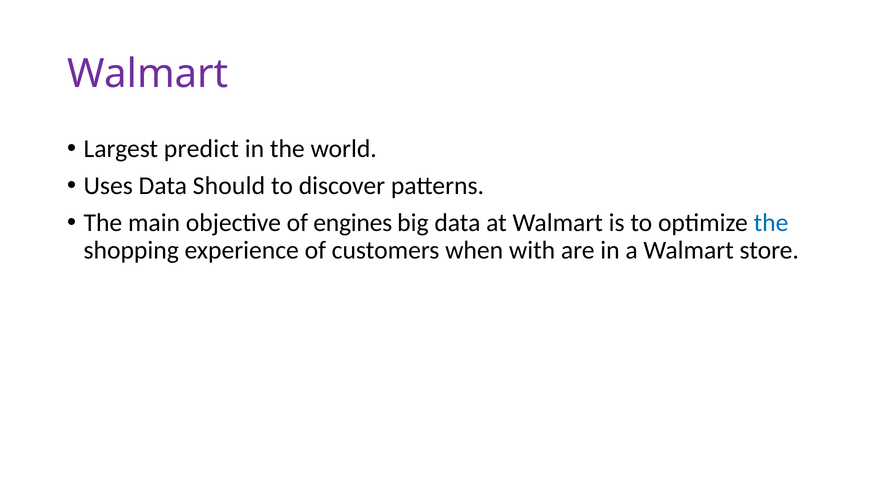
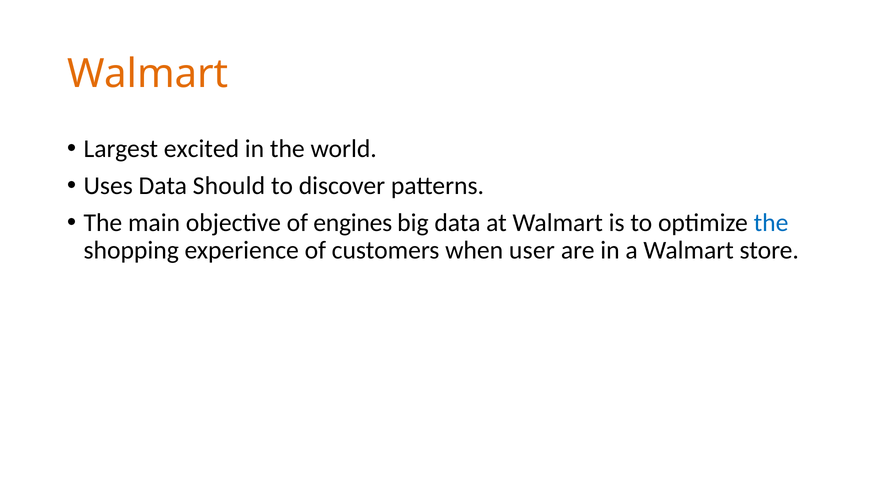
Walmart at (148, 74) colour: purple -> orange
predict: predict -> excited
with: with -> user
